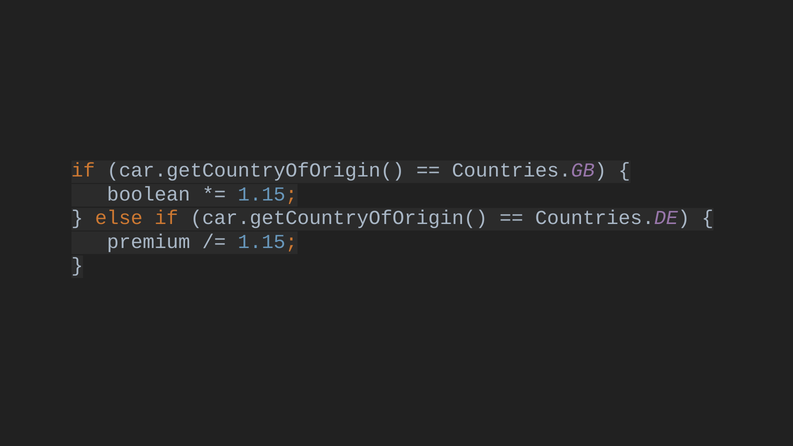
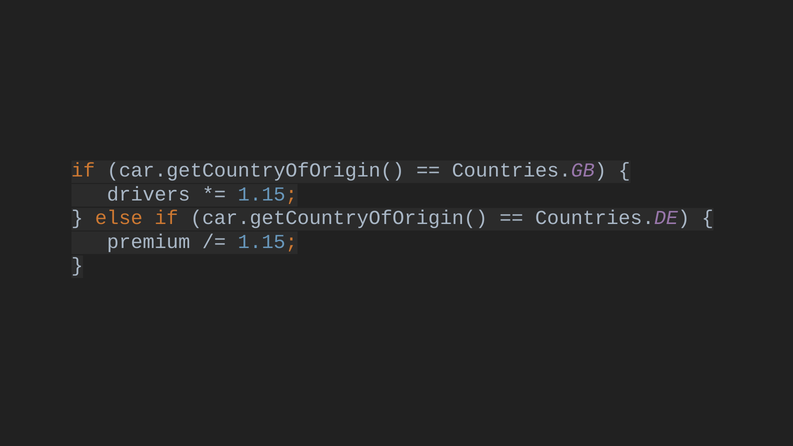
boolean: boolean -> drivers
